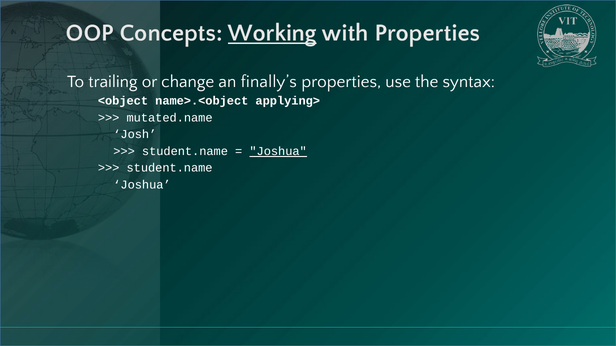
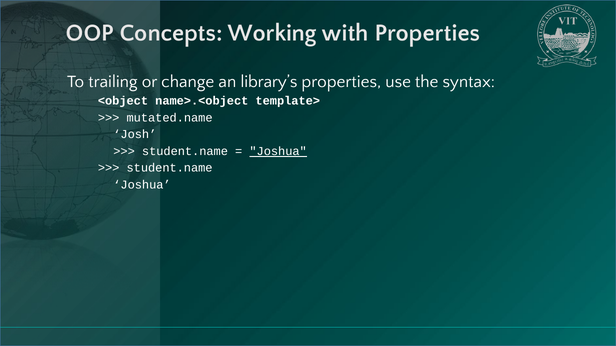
Working underline: present -> none
finally’s: finally’s -> library’s
applying>: applying> -> template>
